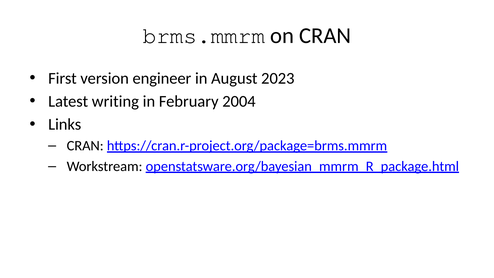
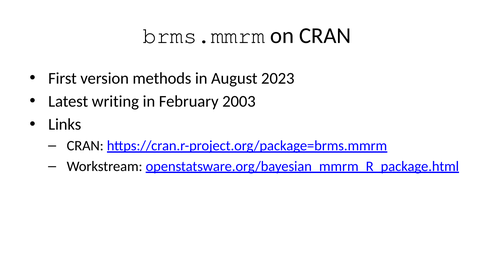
engineer: engineer -> methods
2004: 2004 -> 2003
